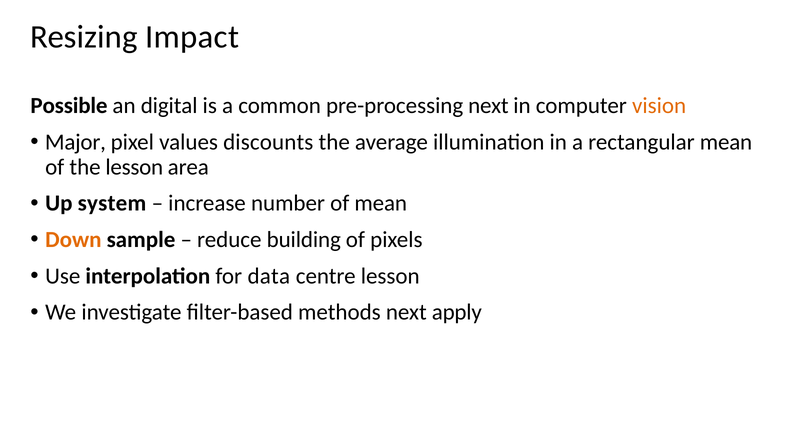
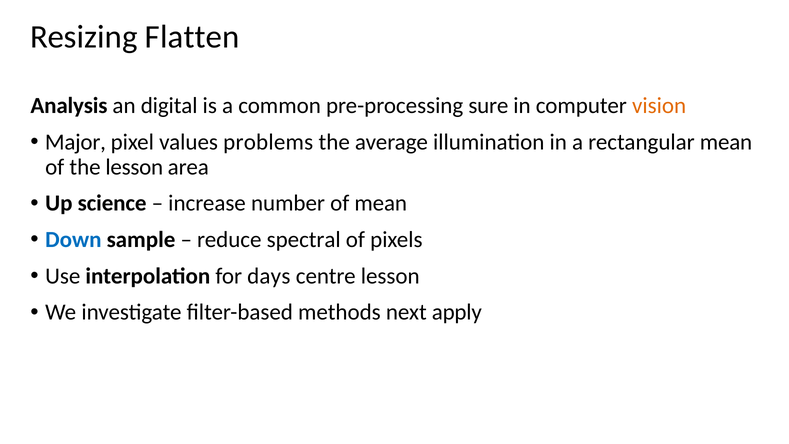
Impact: Impact -> Flatten
Possible: Possible -> Analysis
pre-processing next: next -> sure
discounts: discounts -> problems
system: system -> science
Down colour: orange -> blue
building: building -> spectral
data: data -> days
